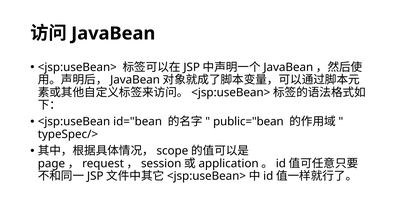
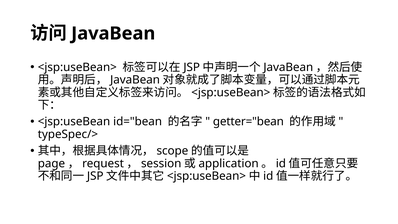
public="bean: public="bean -> getter="bean
